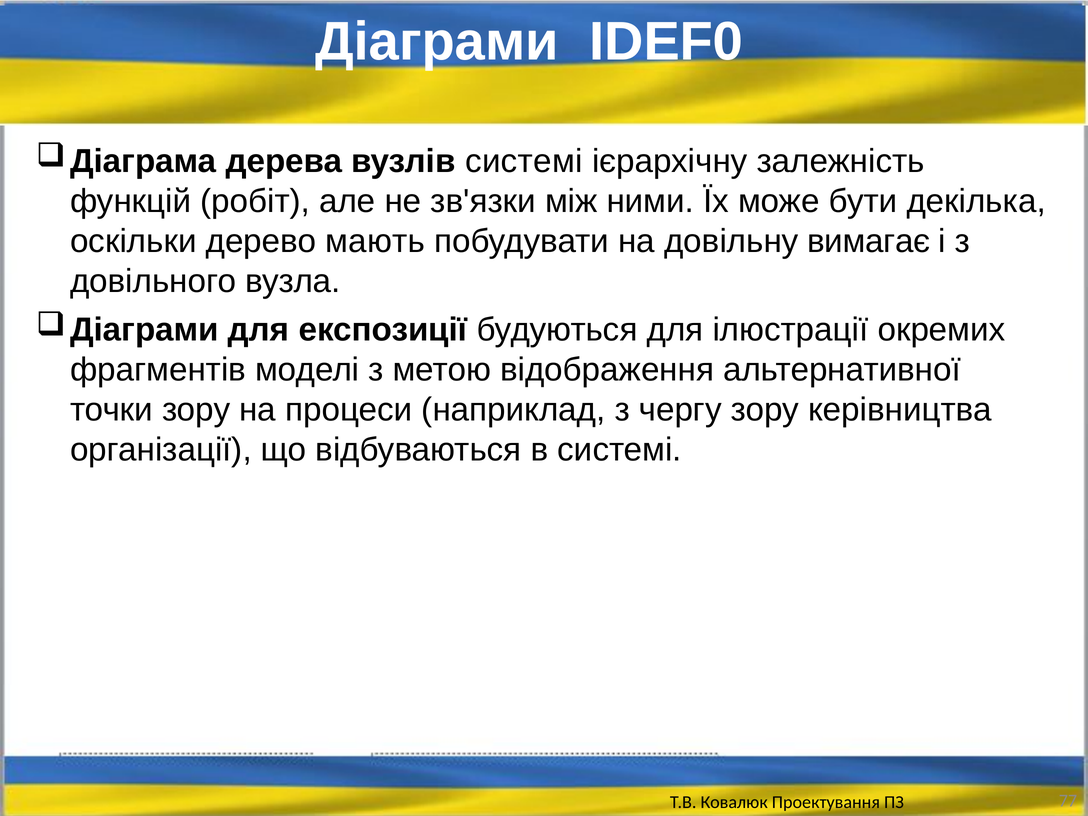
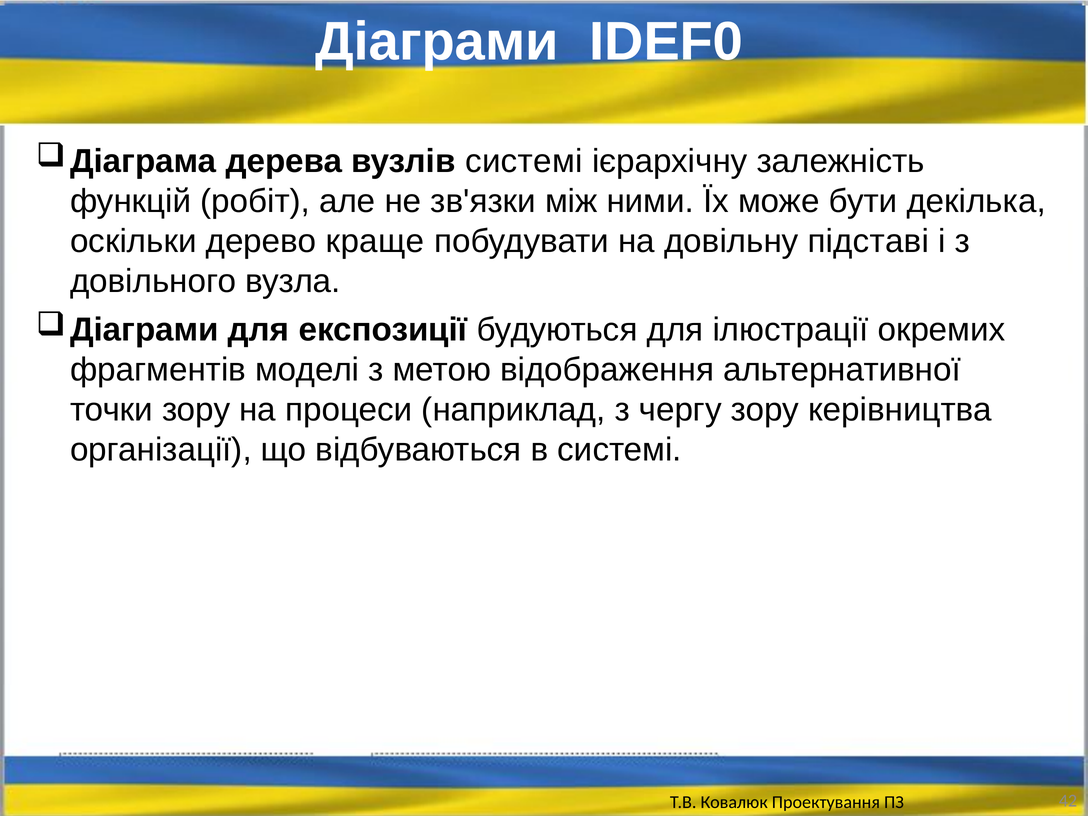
мають: мають -> краще
вимагає: вимагає -> підставі
77: 77 -> 42
